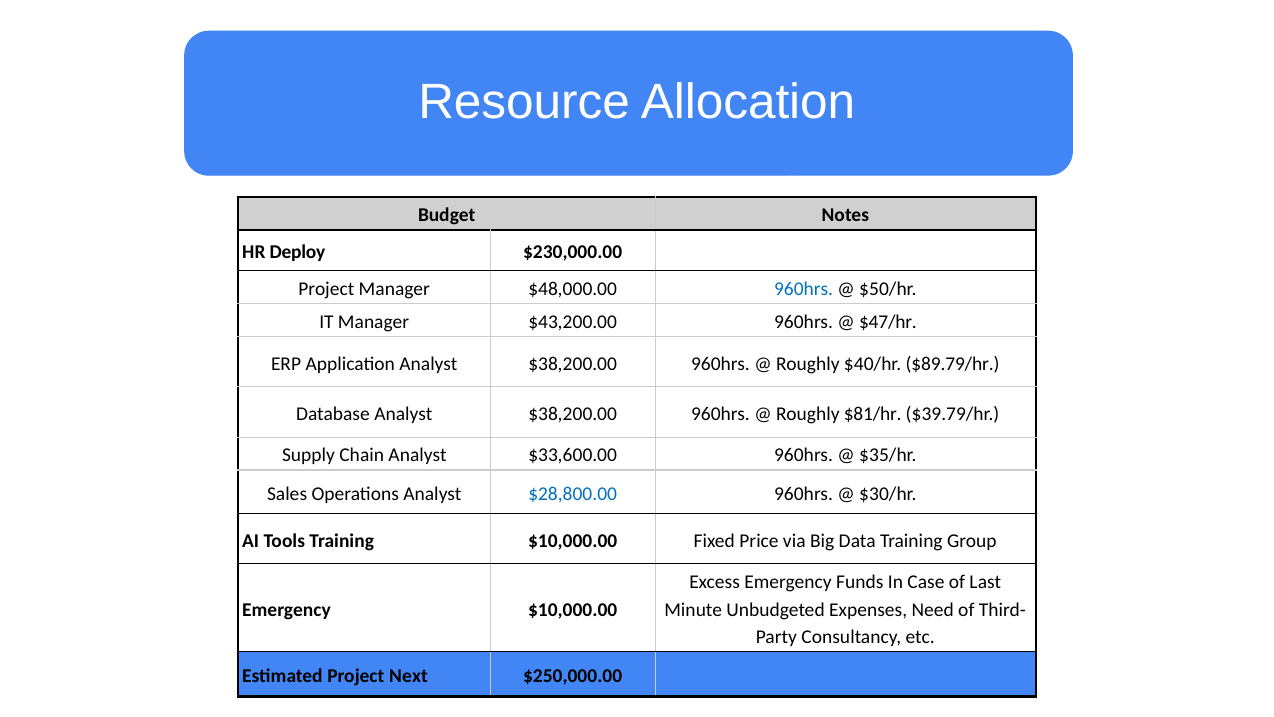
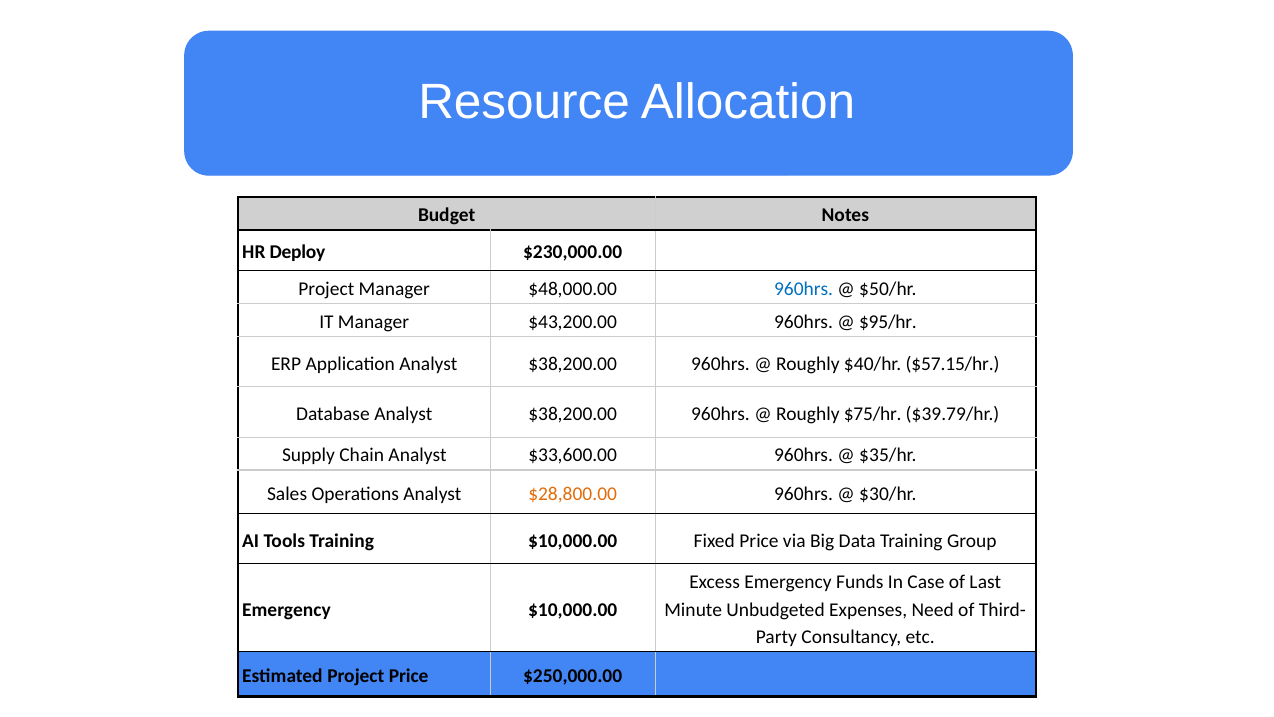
$47/hr: $47/hr -> $95/hr
$89.79/hr: $89.79/hr -> $57.15/hr
$81/hr: $81/hr -> $75/hr
$28,800.00 colour: blue -> orange
Project Next: Next -> Price
